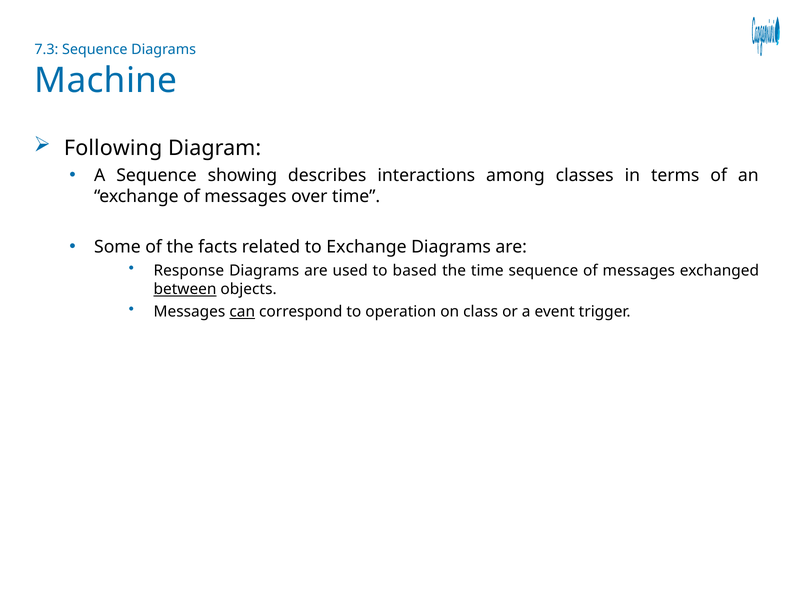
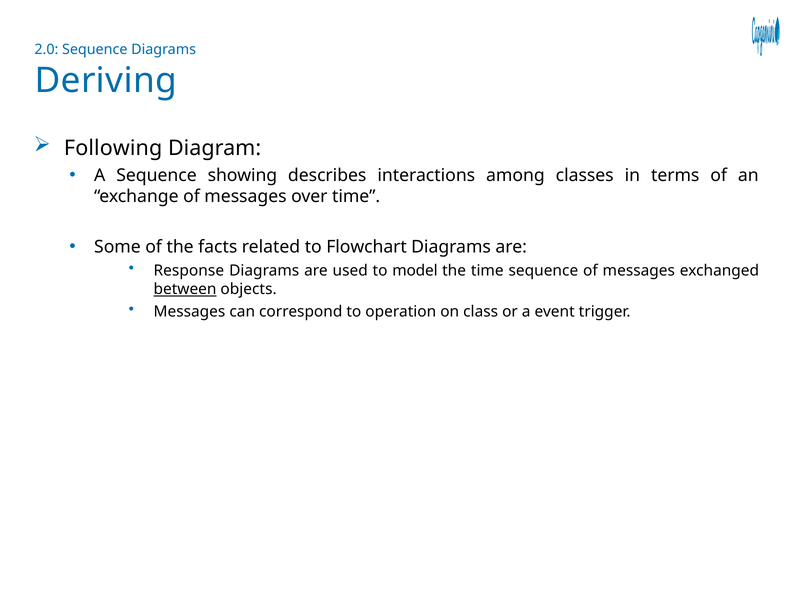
7.3: 7.3 -> 2.0
Machine: Machine -> Deriving
to Exchange: Exchange -> Flowchart
based: based -> model
can underline: present -> none
